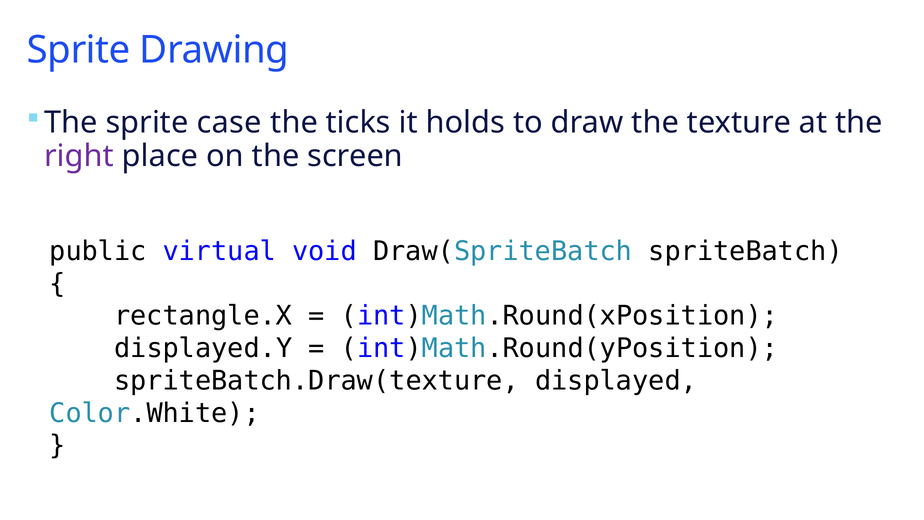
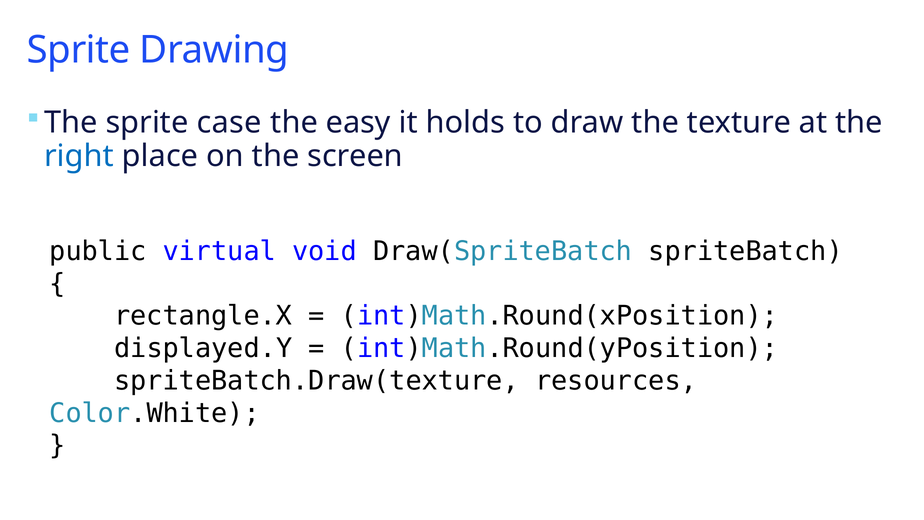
ticks: ticks -> easy
right colour: purple -> blue
displayed: displayed -> resources
